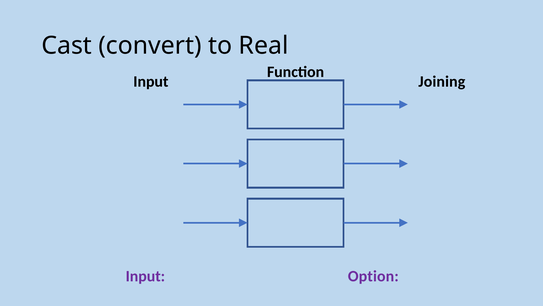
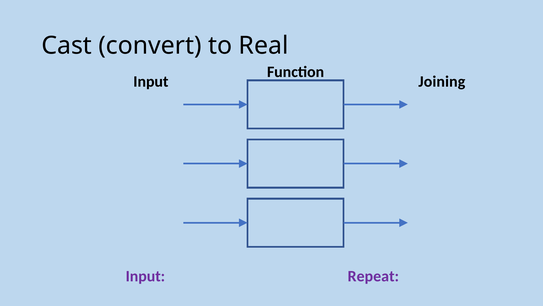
Option: Option -> Repeat
